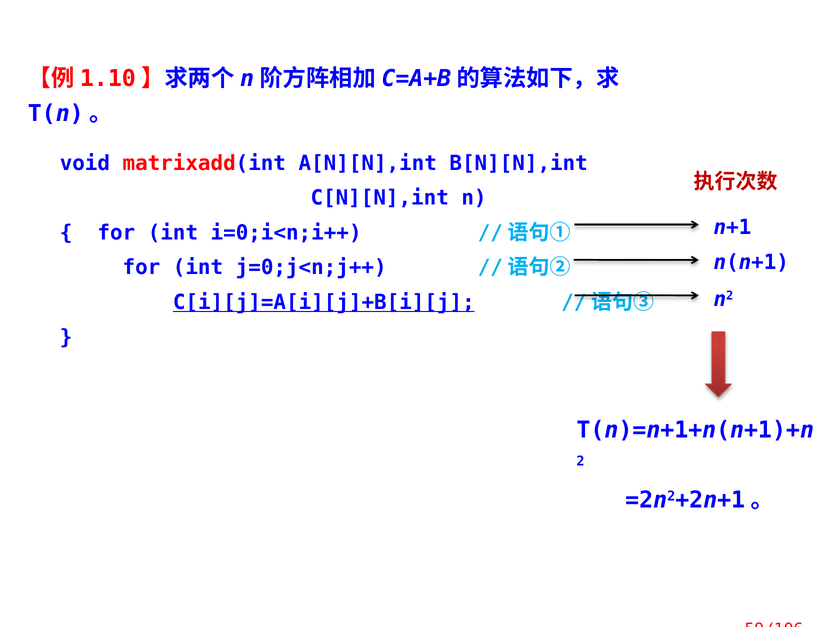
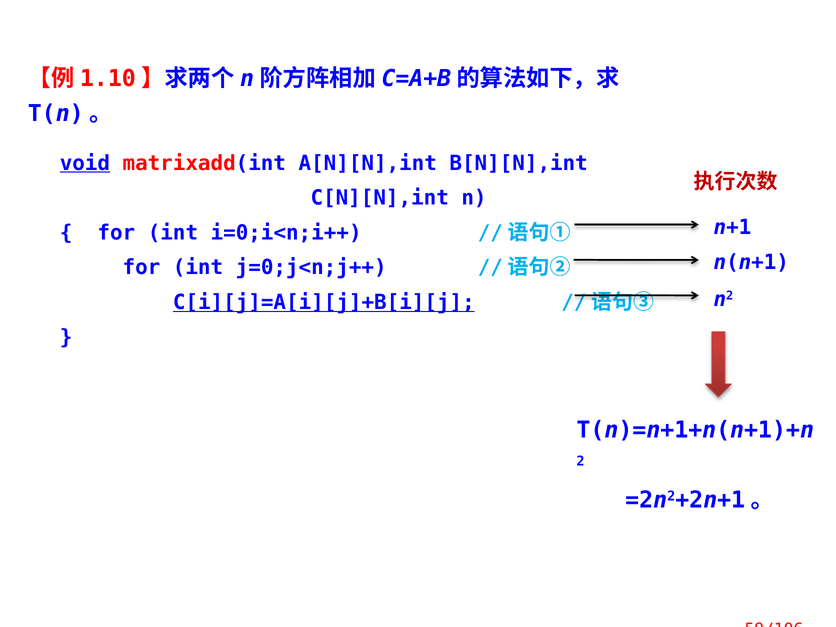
void underline: none -> present
